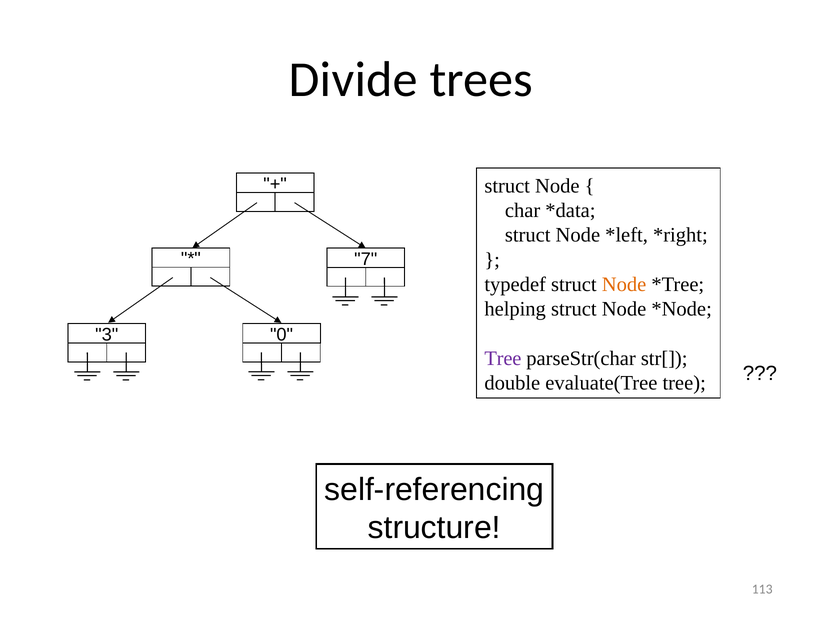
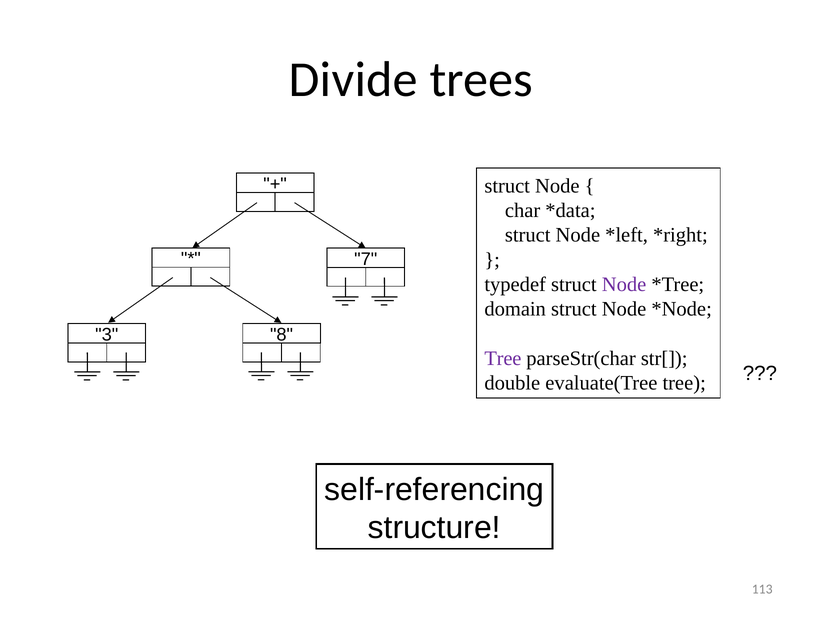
Node at (624, 284) colour: orange -> purple
helping: helping -> domain
0: 0 -> 8
